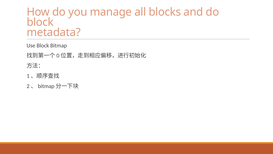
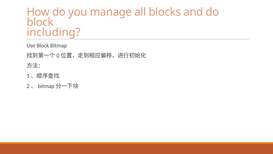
metadata: metadata -> including
